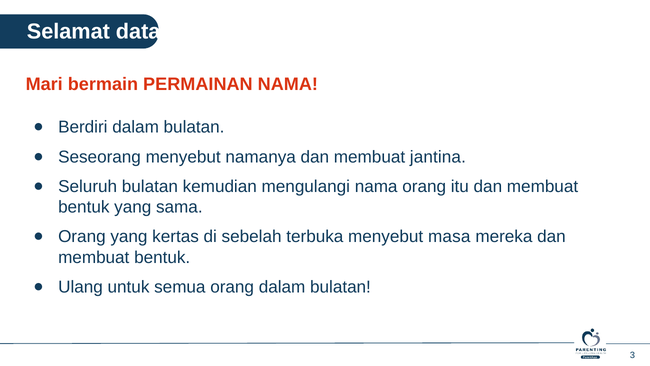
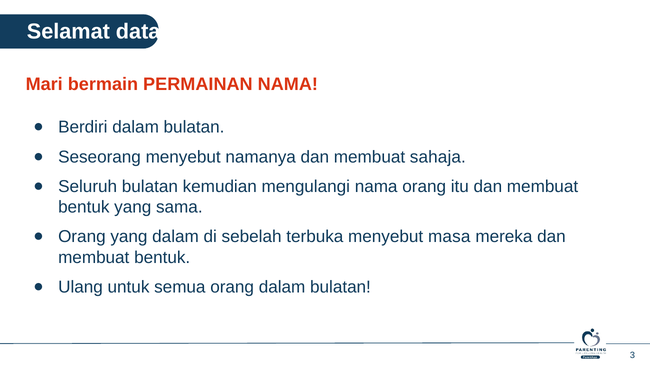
jantina: jantina -> sahaja
yang kertas: kertas -> dalam
